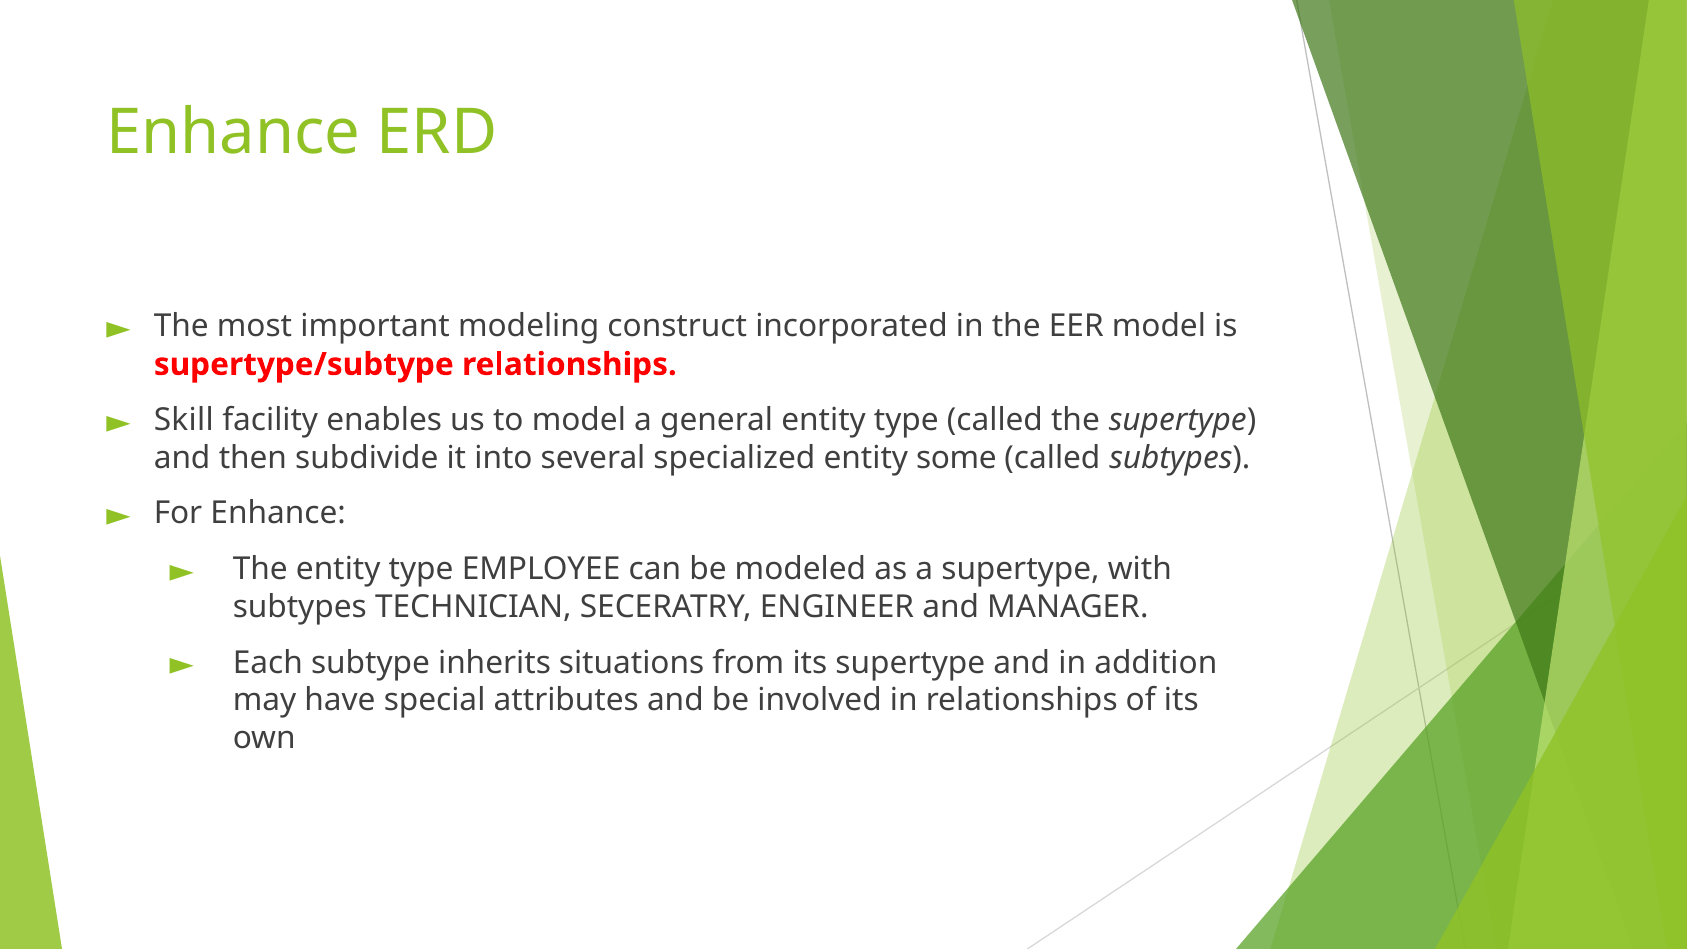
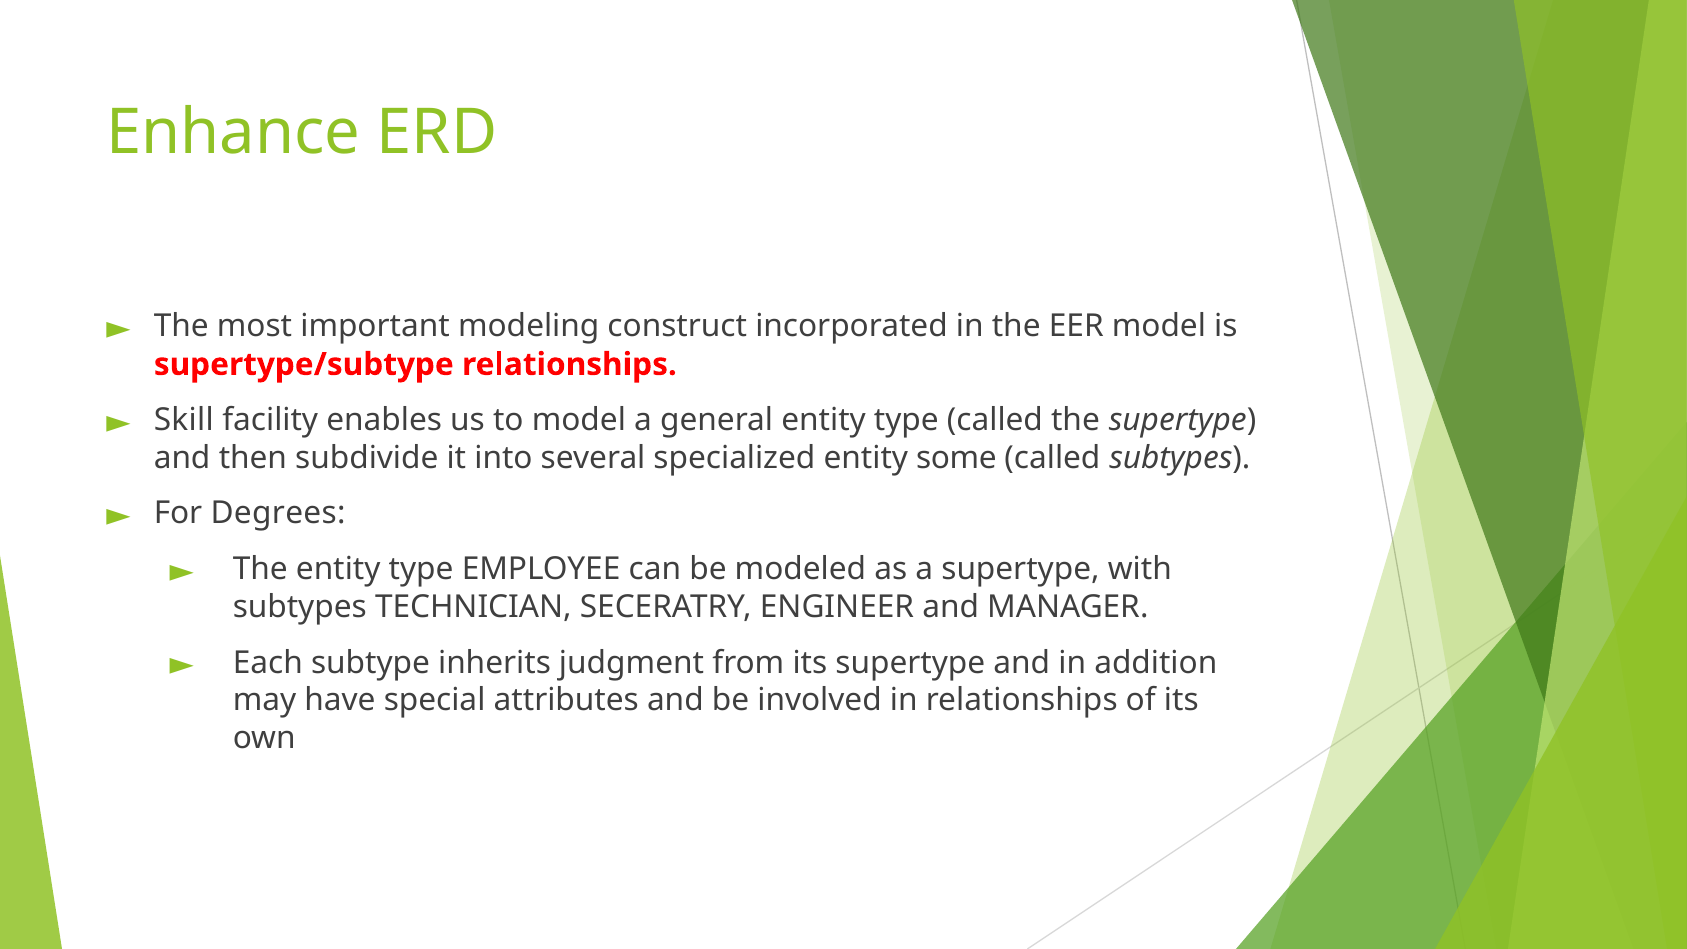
For Enhance: Enhance -> Degrees
situations: situations -> judgment
